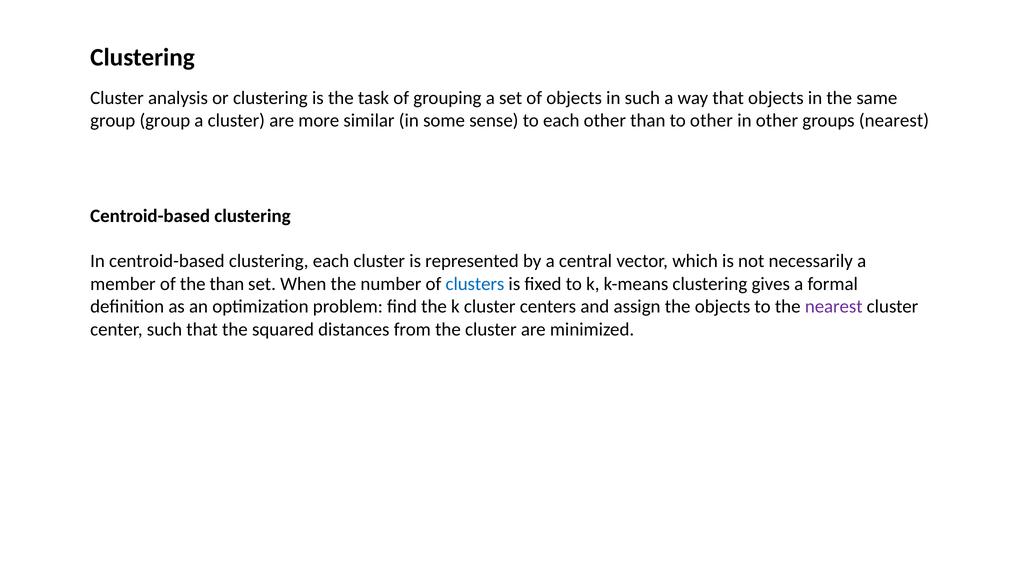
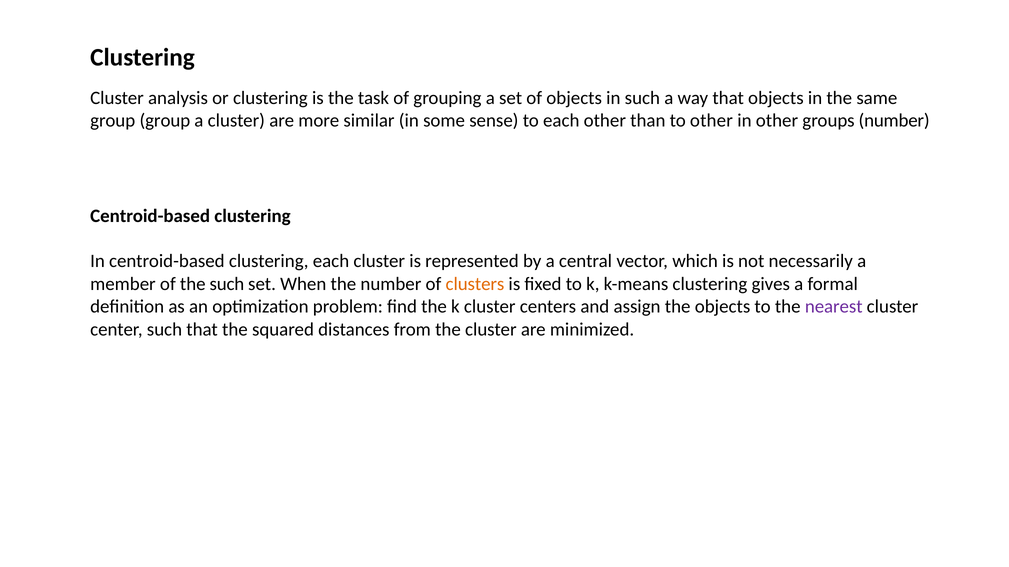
groups nearest: nearest -> number
the than: than -> such
clusters colour: blue -> orange
